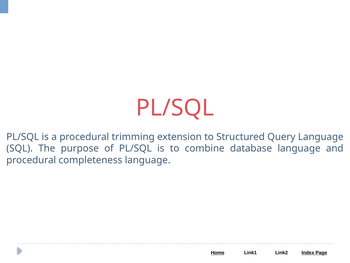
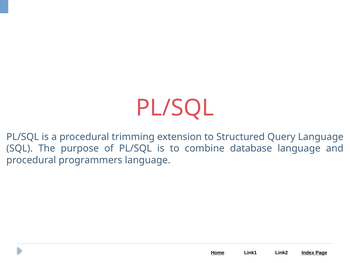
completeness: completeness -> programmers
